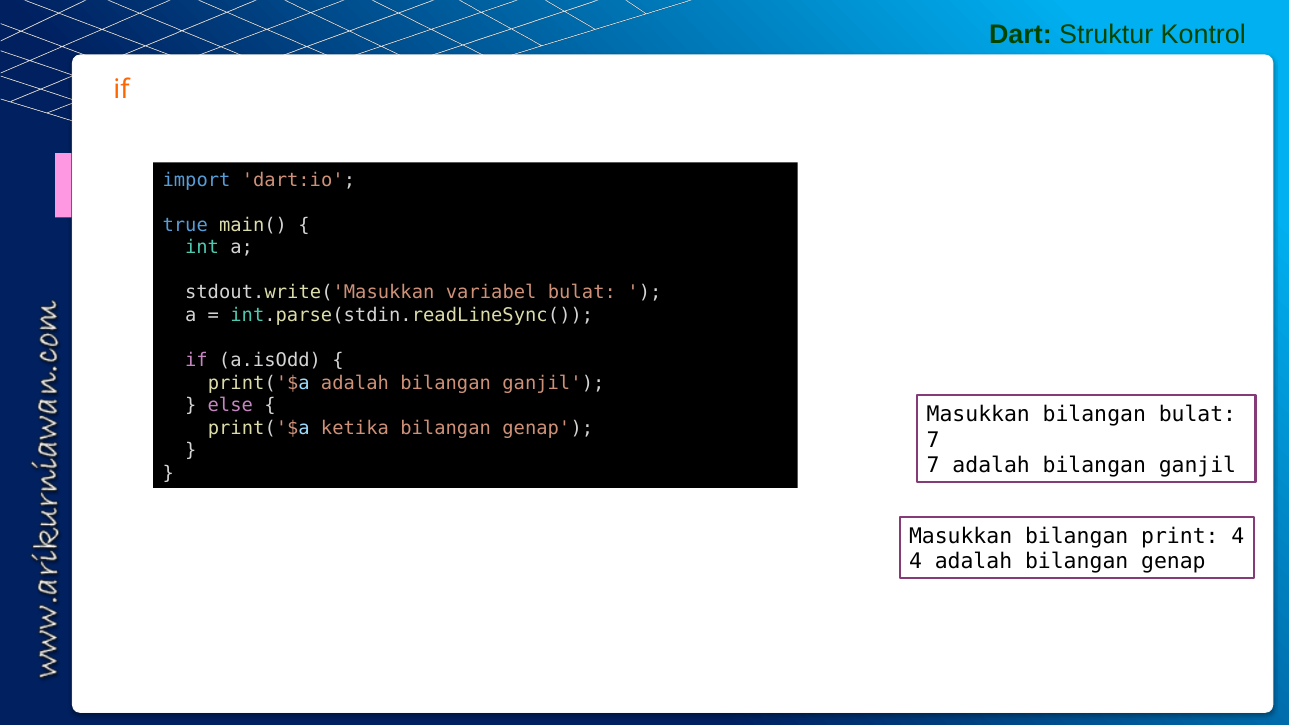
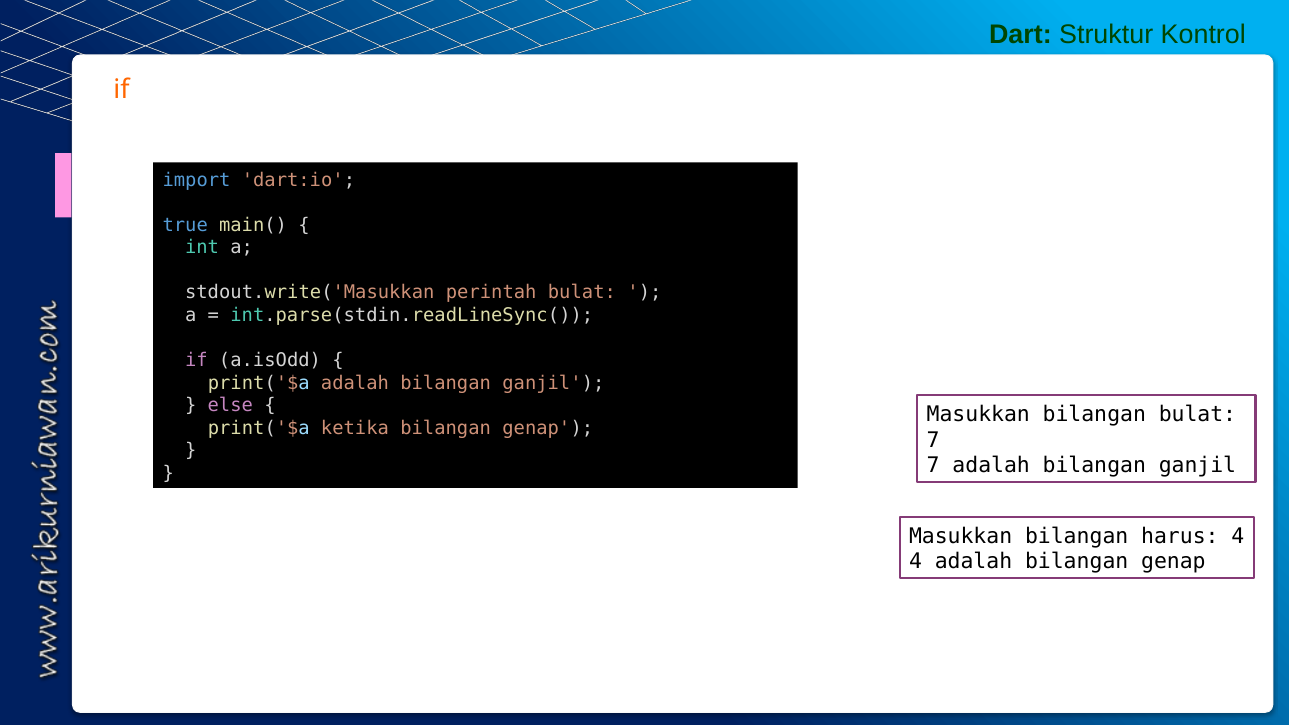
variabel: variabel -> perintah
print: print -> harus
